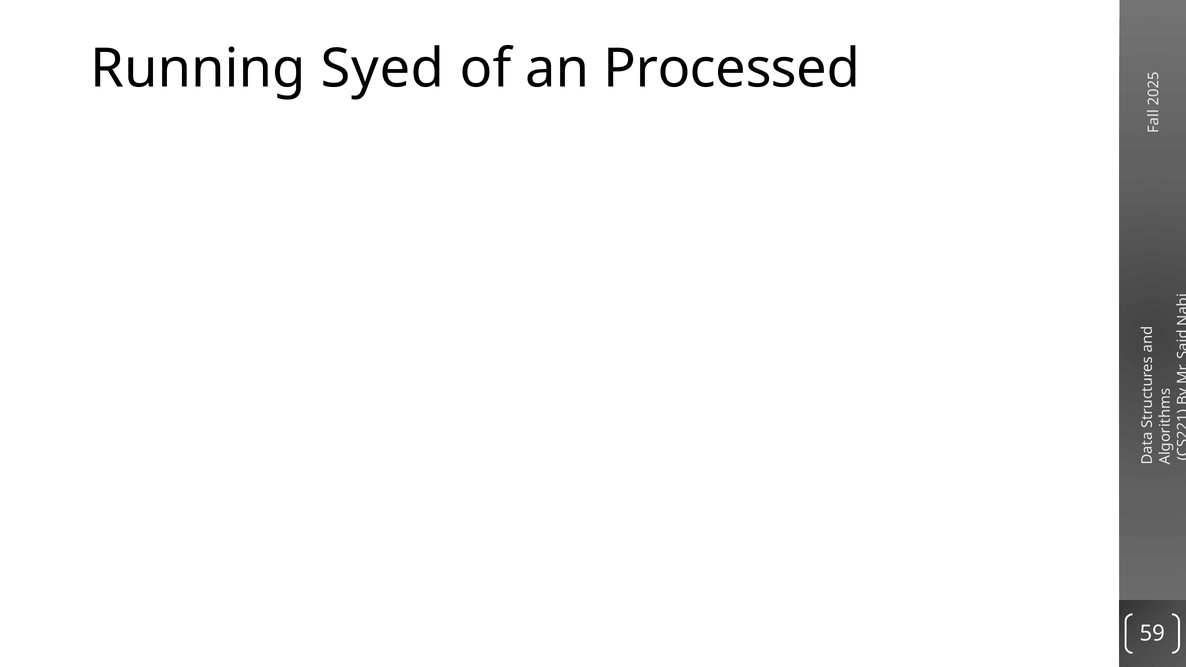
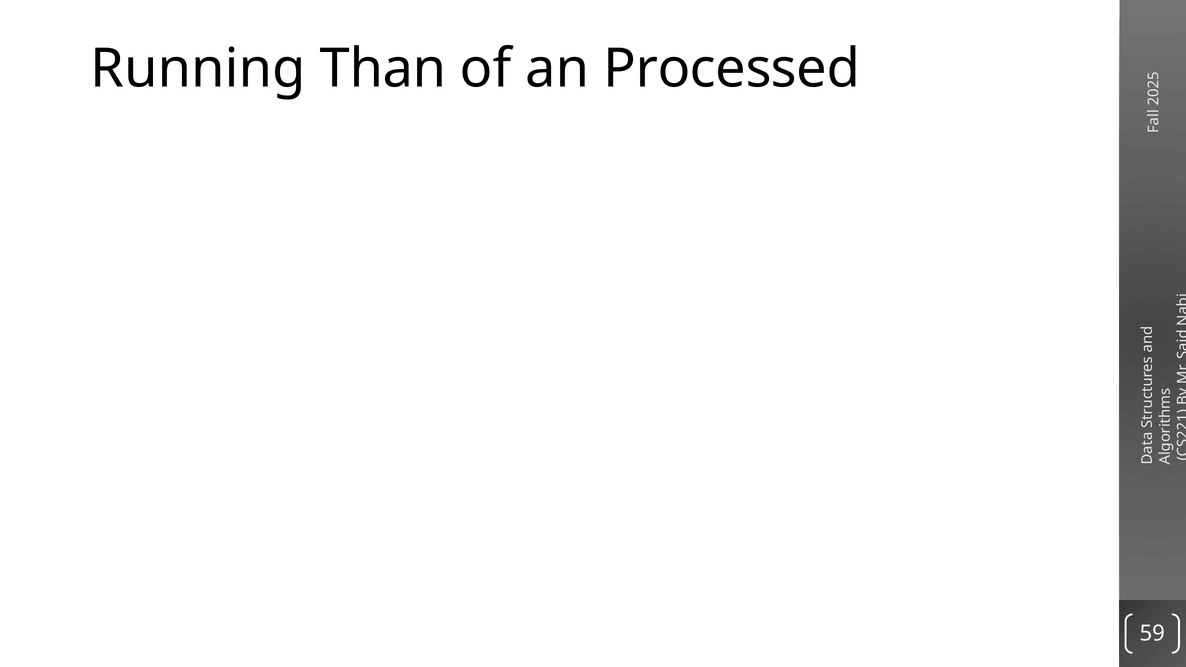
Syed: Syed -> Than
